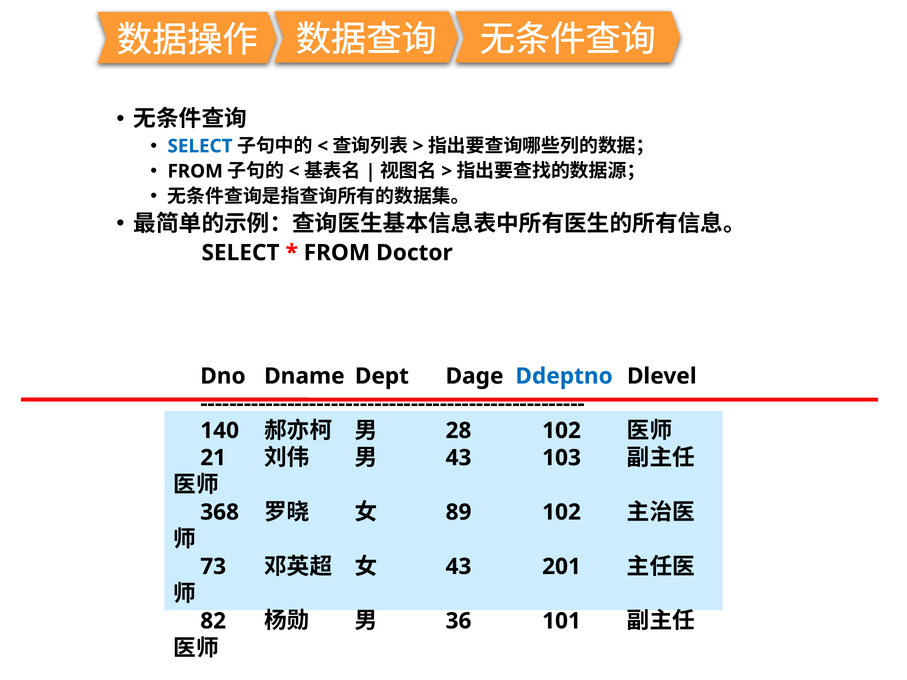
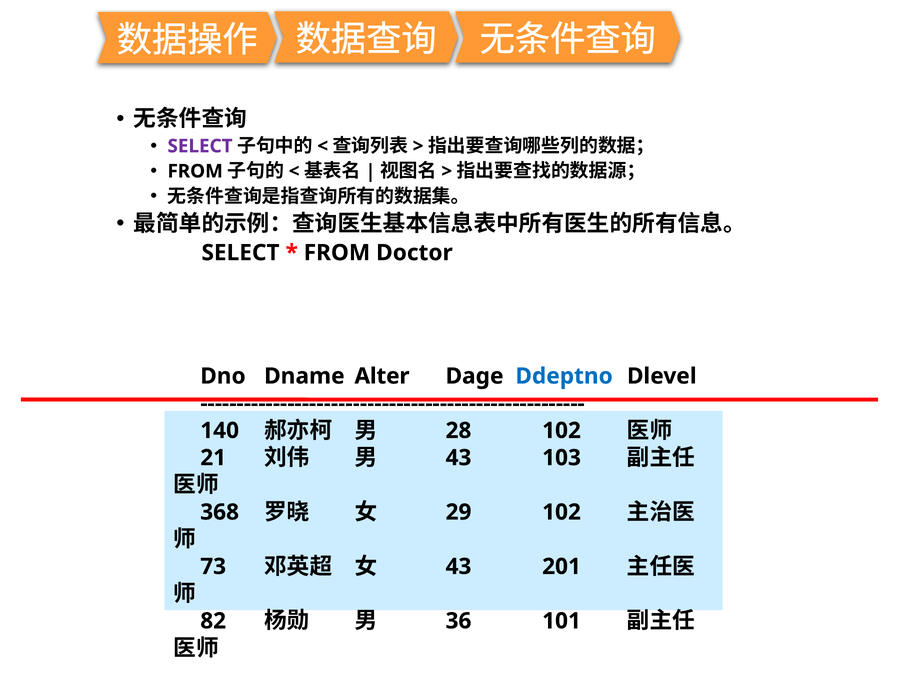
SELECT at (200, 146) colour: blue -> purple
Dept: Dept -> Alter
89: 89 -> 29
